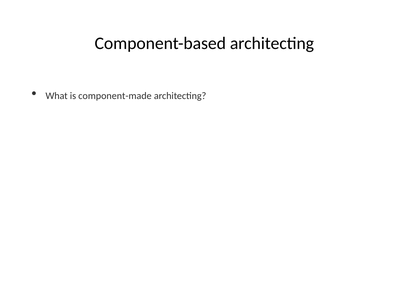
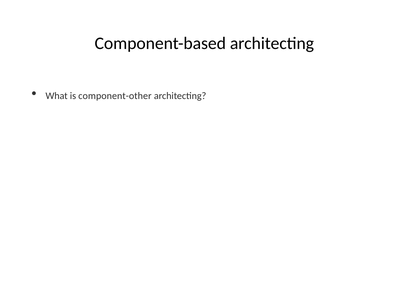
component-made: component-made -> component-other
